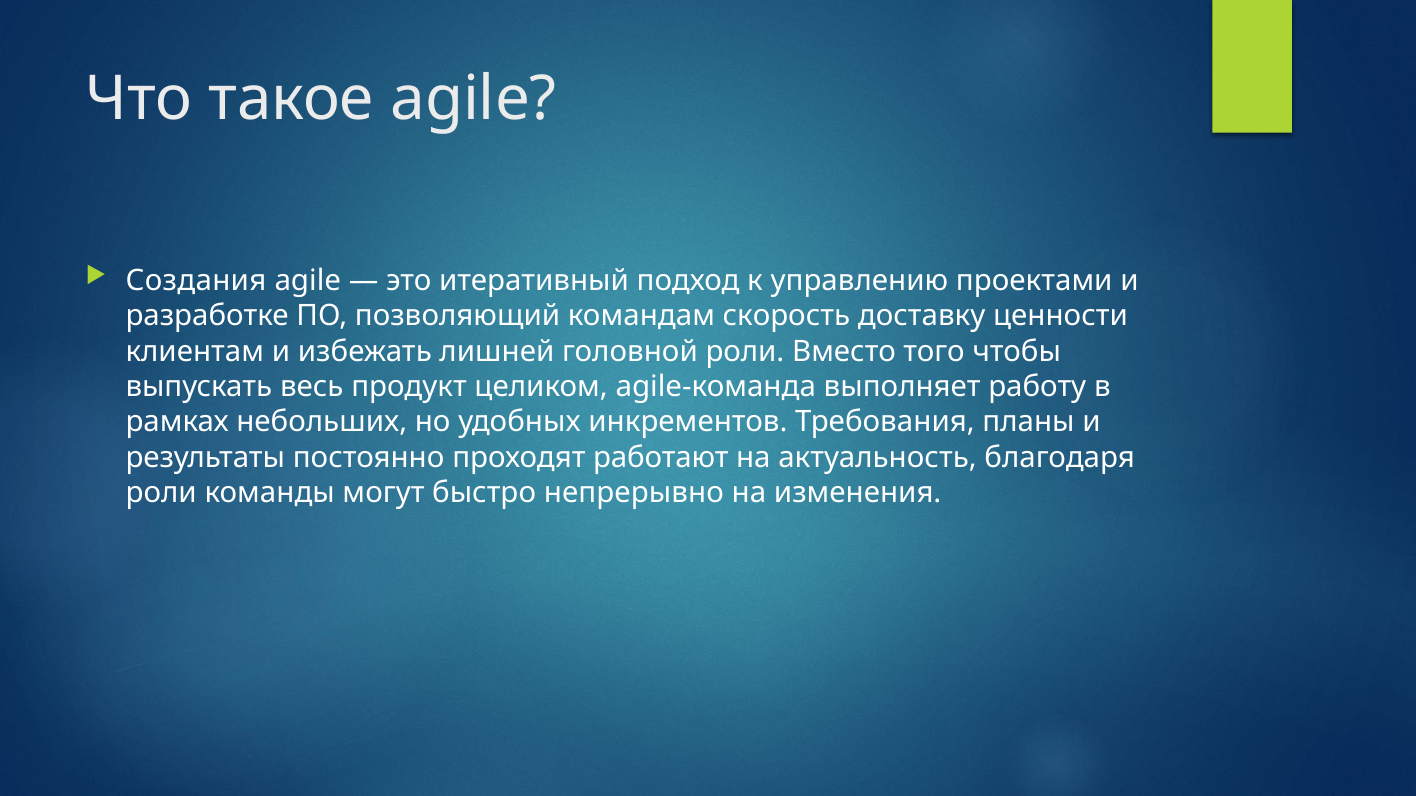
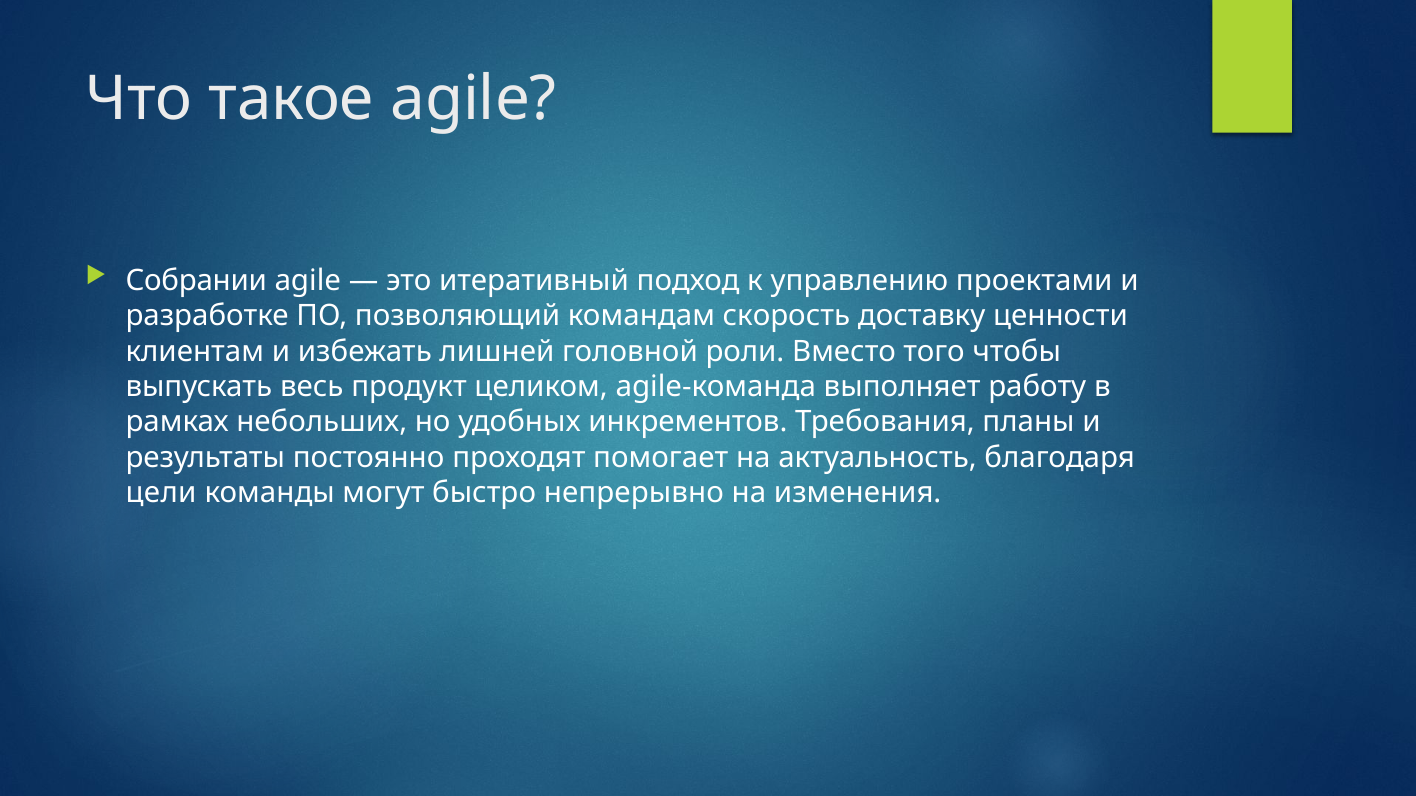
Создания: Создания -> Собрании
работают: работают -> помогает
роли at (161, 493): роли -> цели
